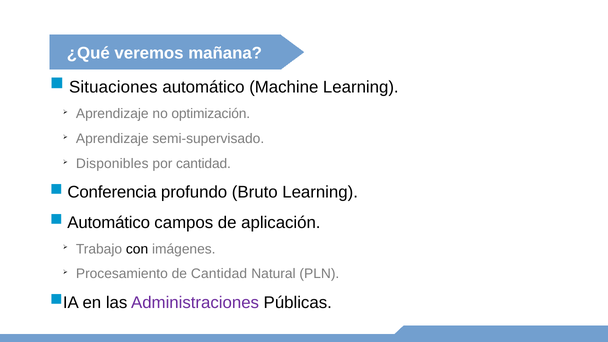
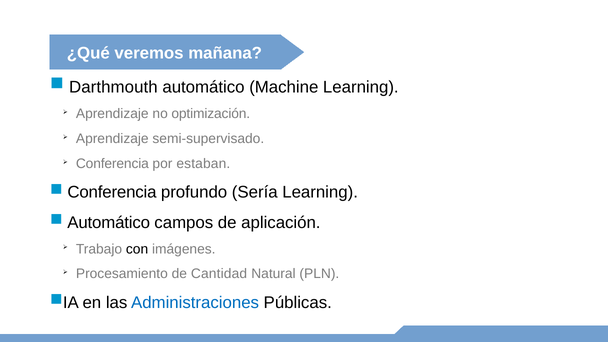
Situaciones: Situaciones -> Darthmouth
Disponibles at (112, 164): Disponibles -> Conferencia
por cantidad: cantidad -> estaban
Bruto: Bruto -> Sería
Administraciones colour: purple -> blue
